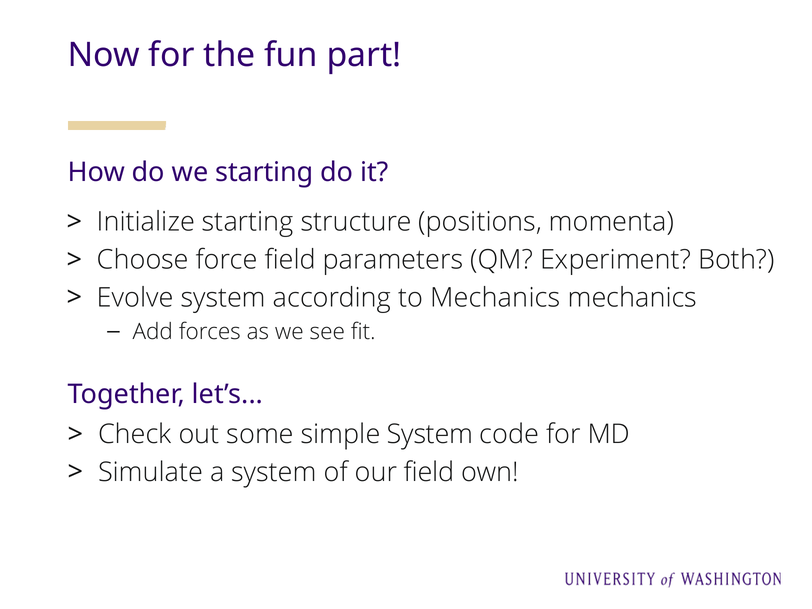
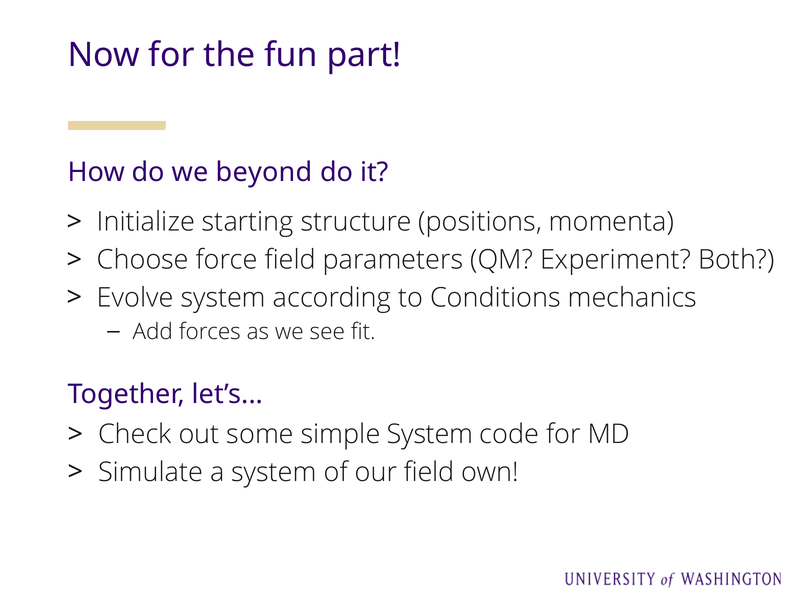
we starting: starting -> beyond
to Mechanics: Mechanics -> Conditions
